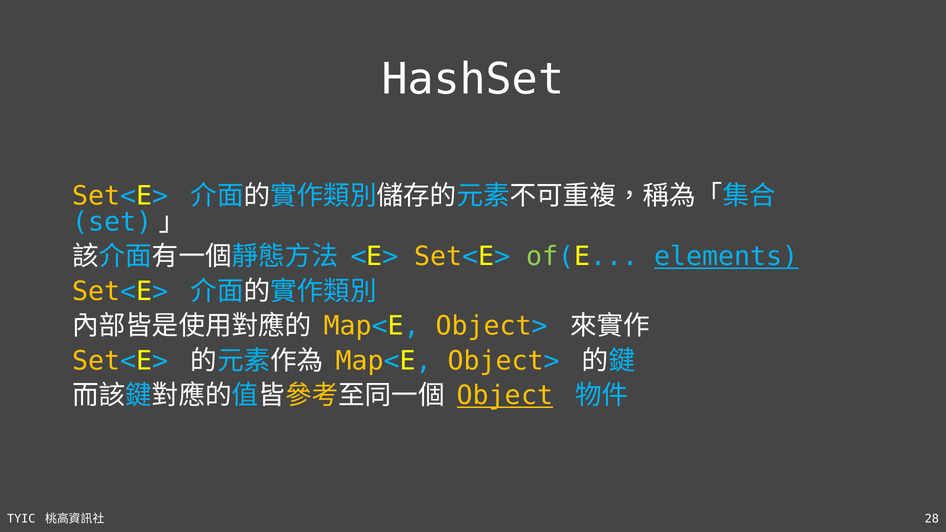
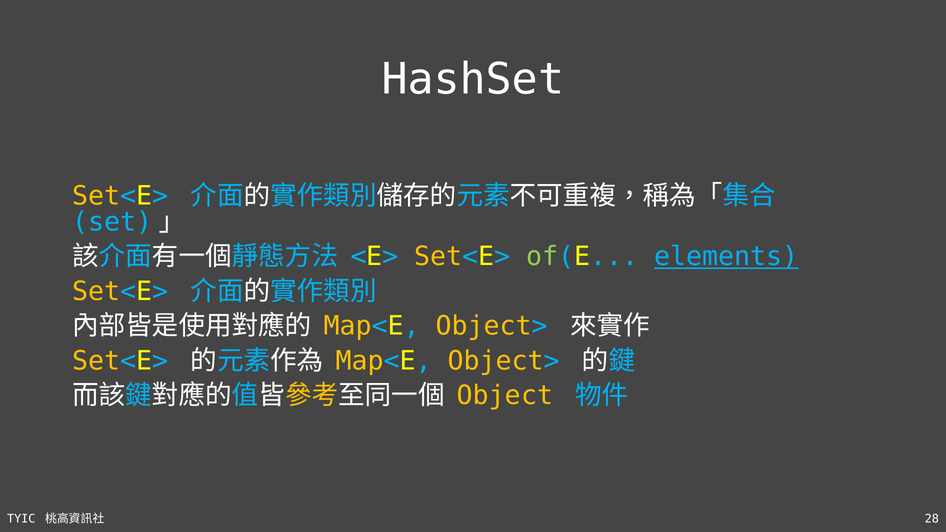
Object underline: present -> none
